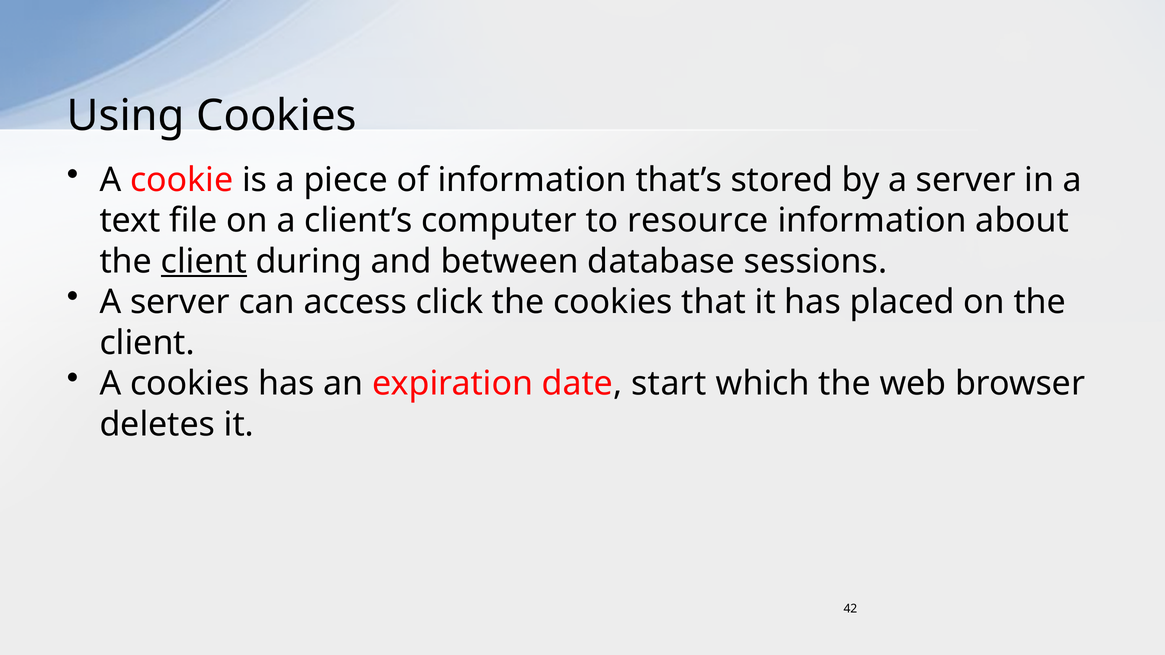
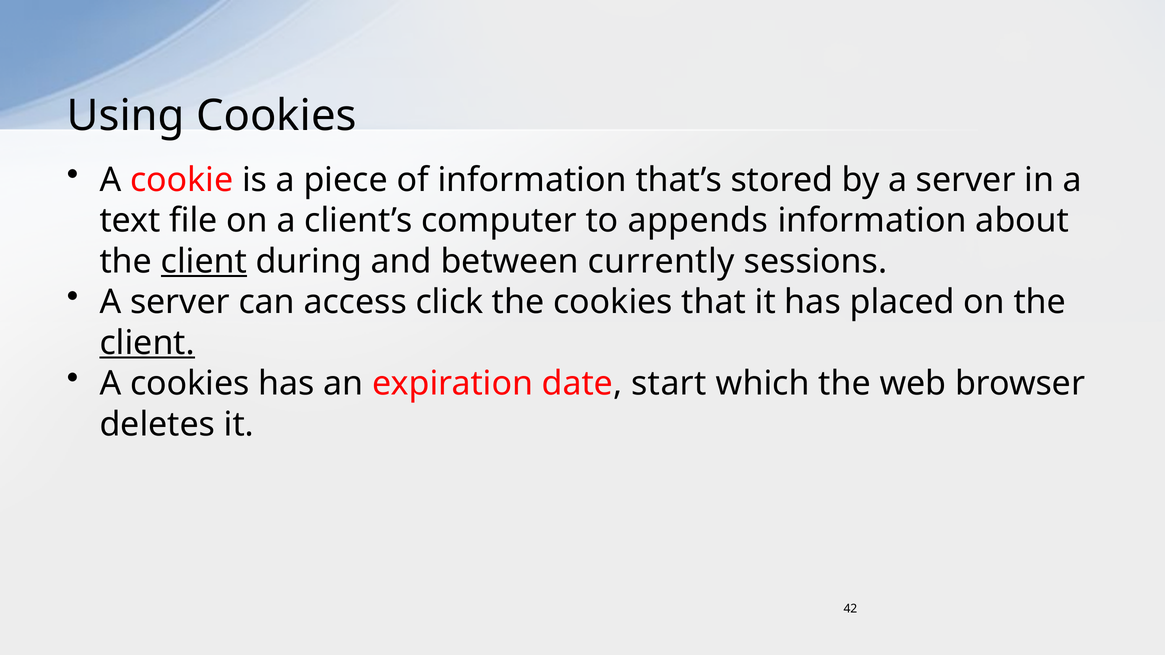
resource: resource -> appends
database: database -> currently
client at (147, 343) underline: none -> present
